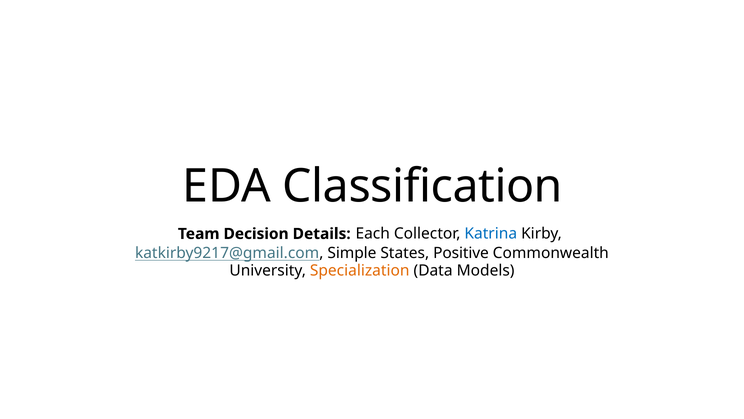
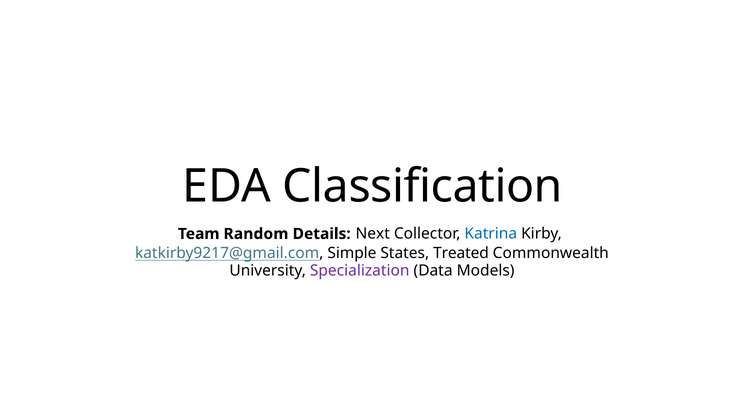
Decision: Decision -> Random
Each: Each -> Next
Positive: Positive -> Treated
Specialization colour: orange -> purple
